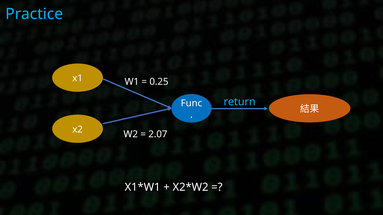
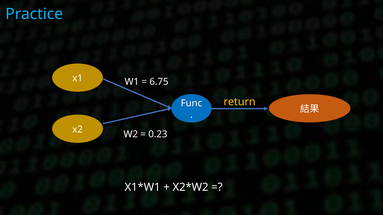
0.25: 0.25 -> 6.75
return colour: light blue -> yellow
2.07: 2.07 -> 0.23
